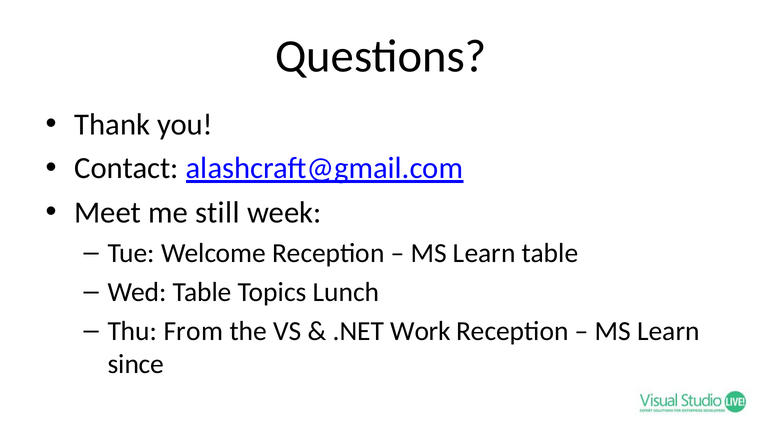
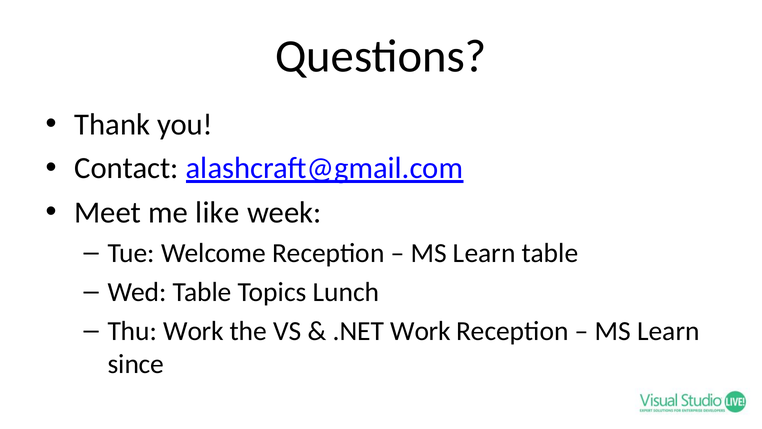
still: still -> like
Thu From: From -> Work
